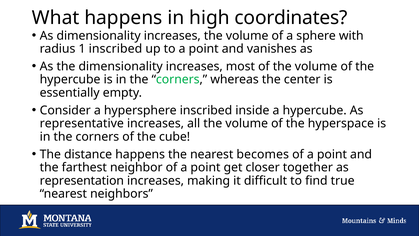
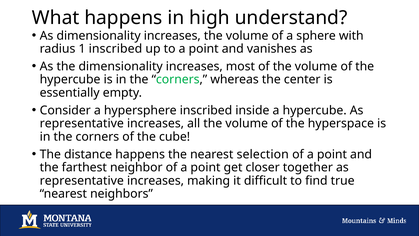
coordinates: coordinates -> understand
becomes: becomes -> selection
representation at (82, 180): representation -> representative
